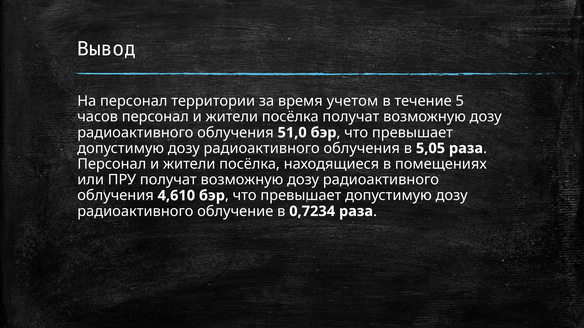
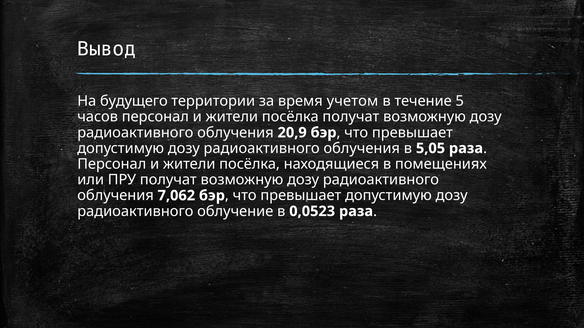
На персонал: персонал -> будущего
51,0: 51,0 -> 20,9
4,610: 4,610 -> 7,062
0,7234: 0,7234 -> 0,0523
